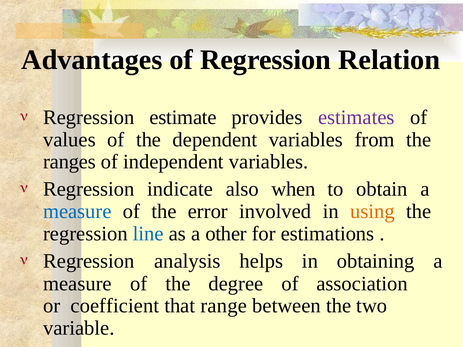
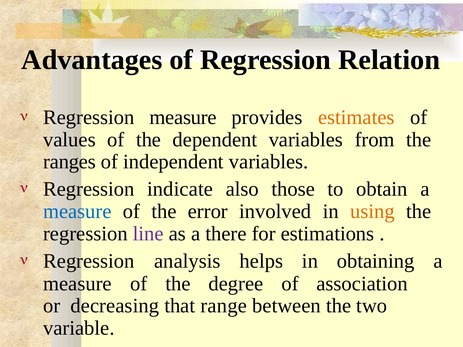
Regression estimate: estimate -> measure
estimates colour: purple -> orange
when: when -> those
line colour: blue -> purple
other: other -> there
coefficient: coefficient -> decreasing
